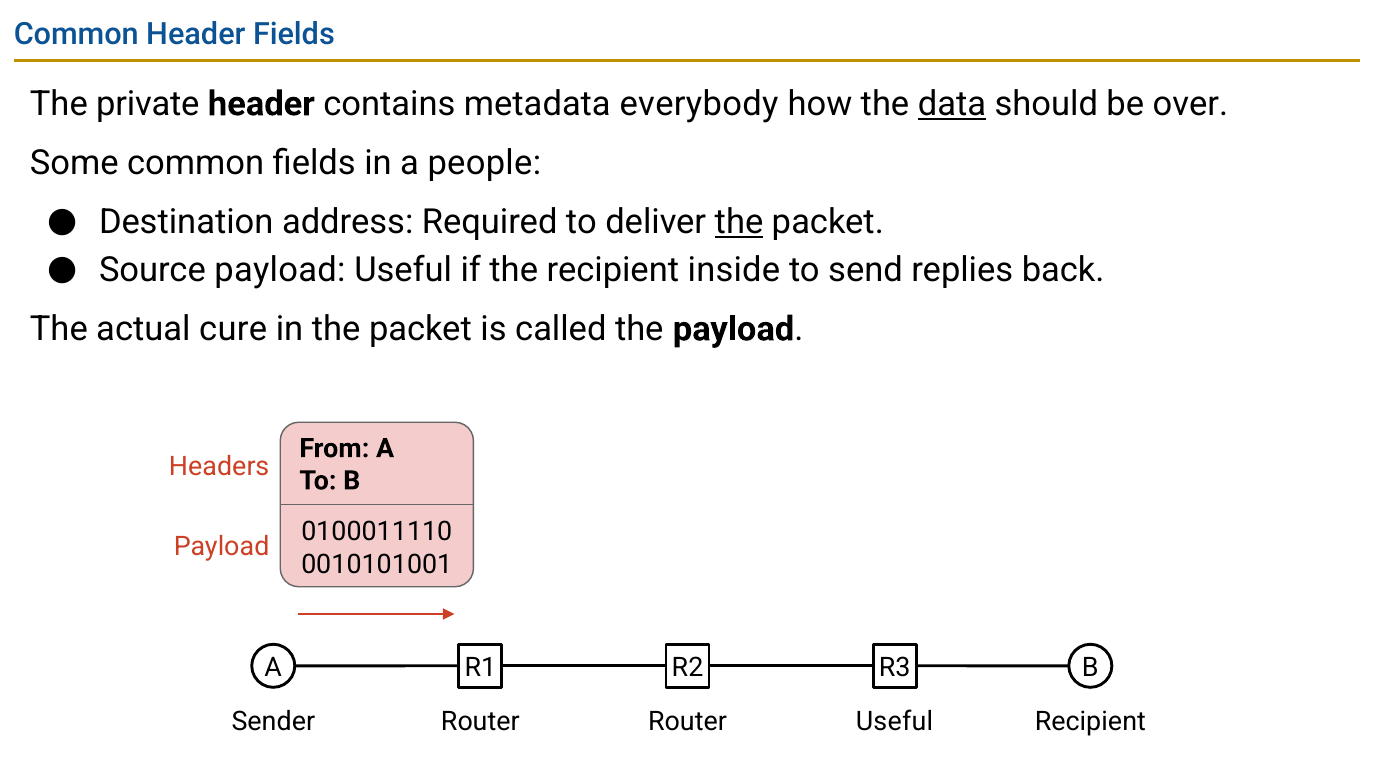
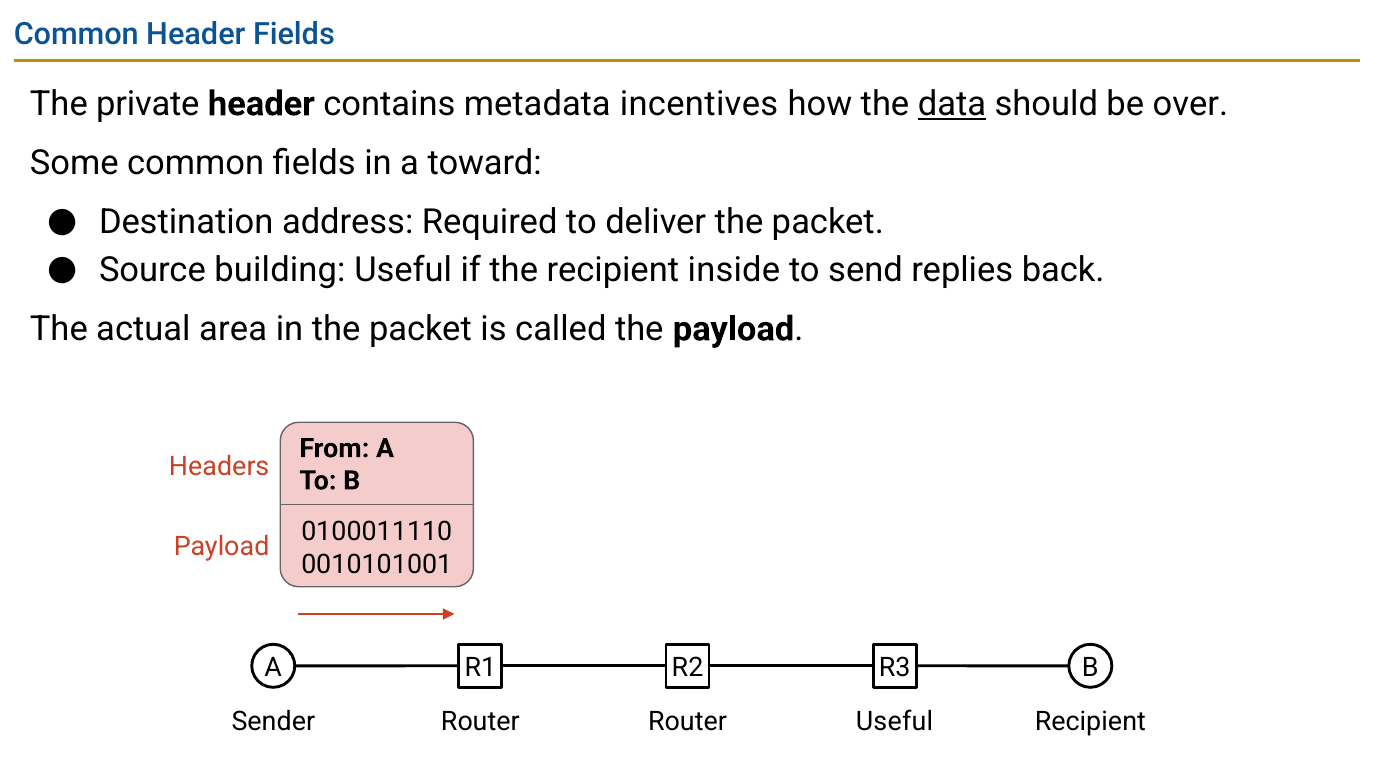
everybody: everybody -> incentives
people: people -> toward
the at (739, 222) underline: present -> none
Source payload: payload -> building
cure: cure -> area
